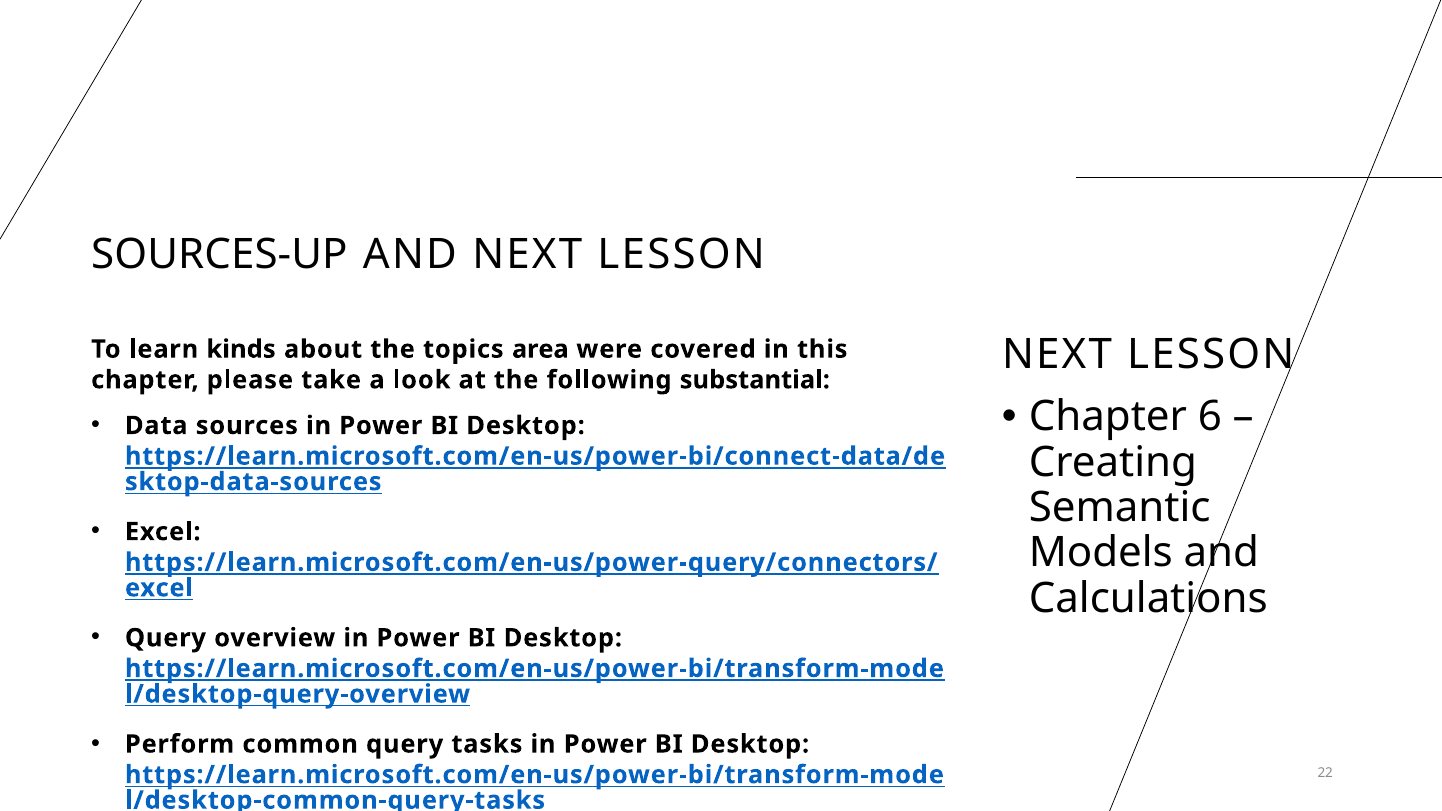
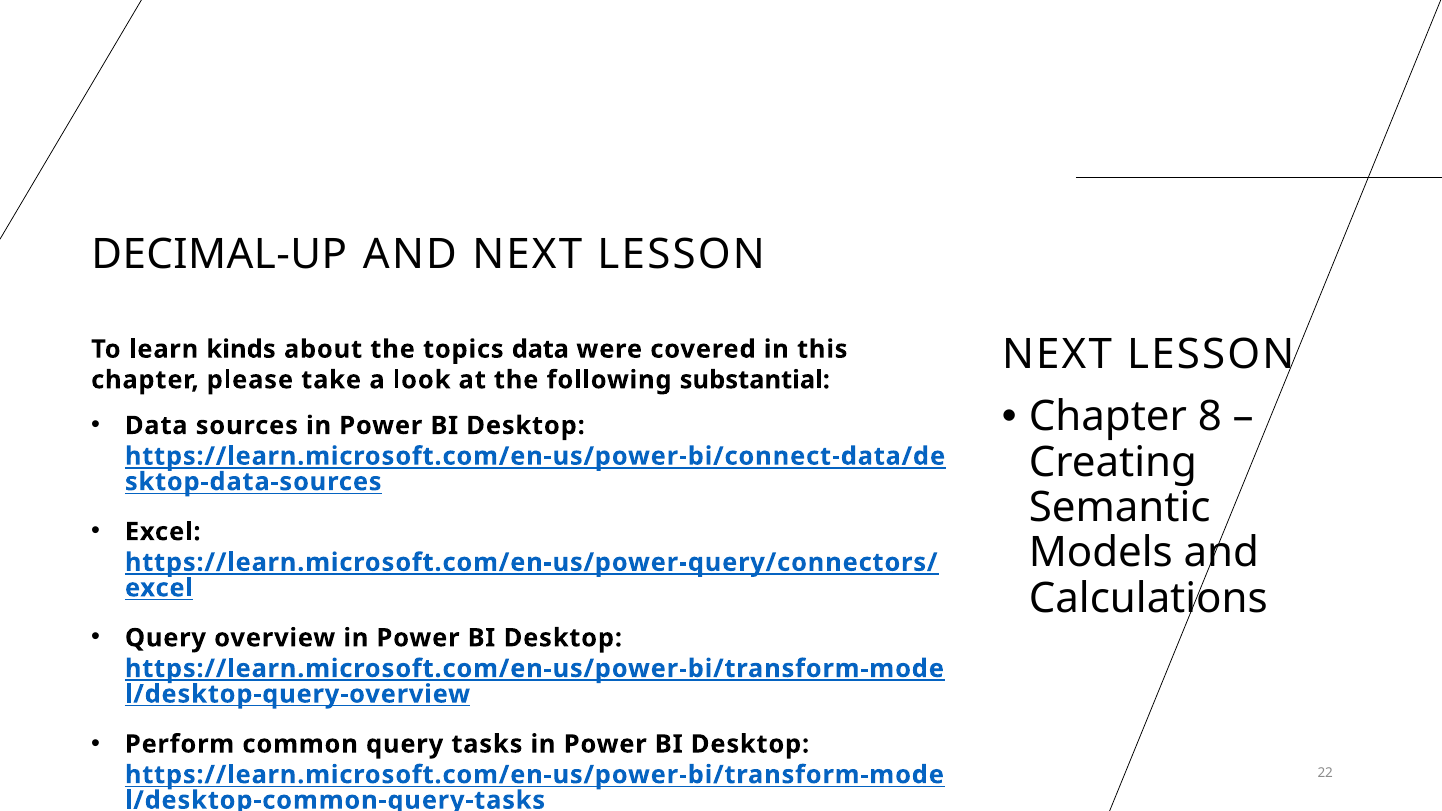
SOURCES-UP: SOURCES-UP -> DECIMAL-UP
topics area: area -> data
6: 6 -> 8
